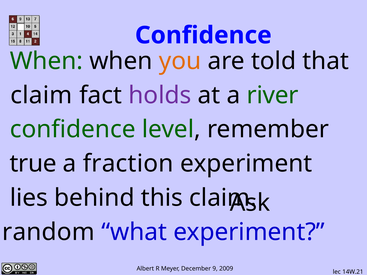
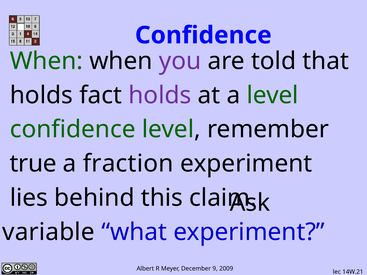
you colour: orange -> purple
claim at (41, 95): claim -> holds
a river: river -> level
random: random -> variable
